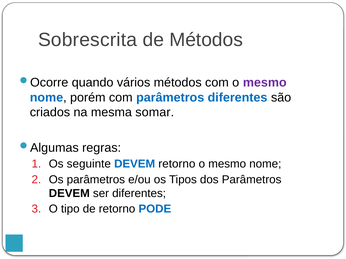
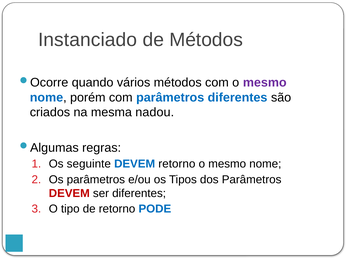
Sobrescrita: Sobrescrita -> Instanciado
somar: somar -> nadou
DEVEM at (69, 194) colour: black -> red
